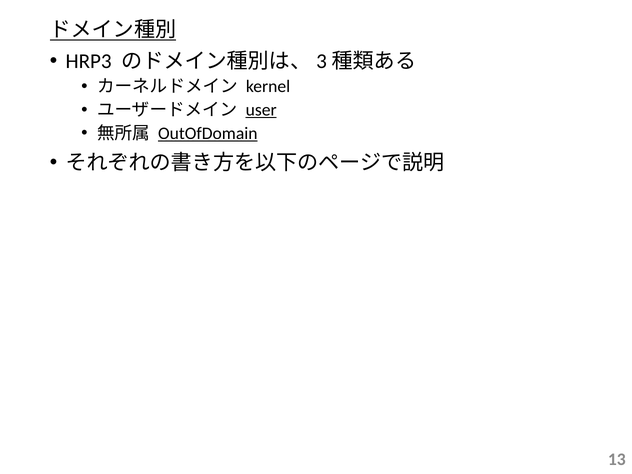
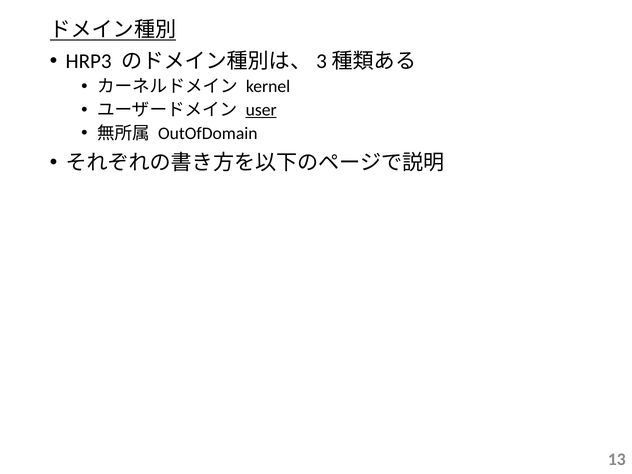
OutOfDomain underline: present -> none
